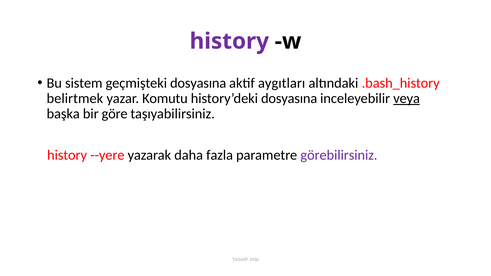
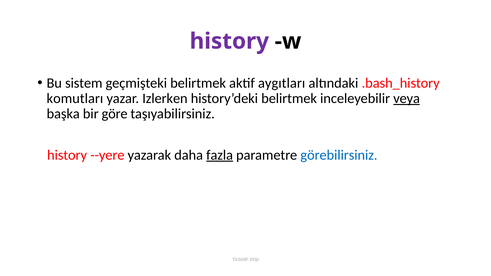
geçmişteki dosyasına: dosyasına -> belirtmek
belirtmek: belirtmek -> komutları
Komutu: Komutu -> Izlerken
history’deki dosyasına: dosyasına -> belirtmek
fazla underline: none -> present
görebilirsiniz colour: purple -> blue
